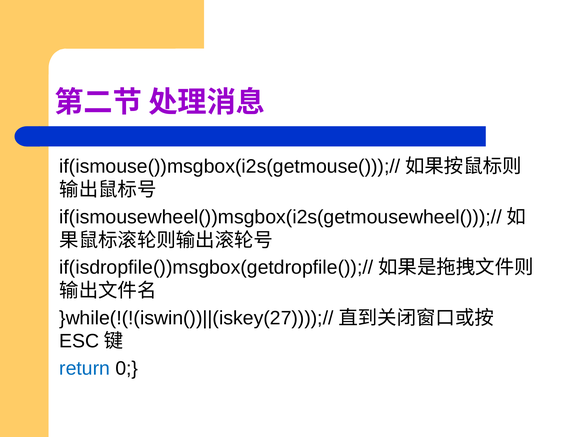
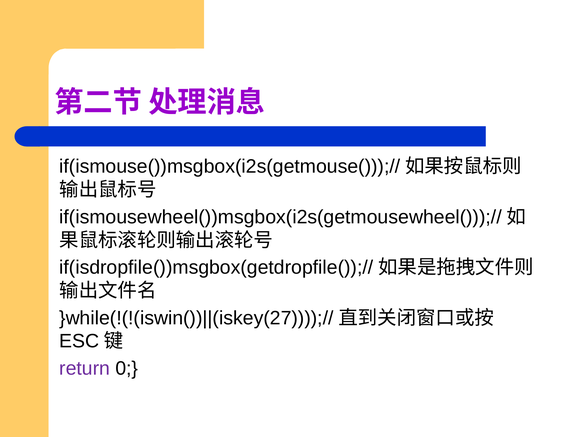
return colour: blue -> purple
